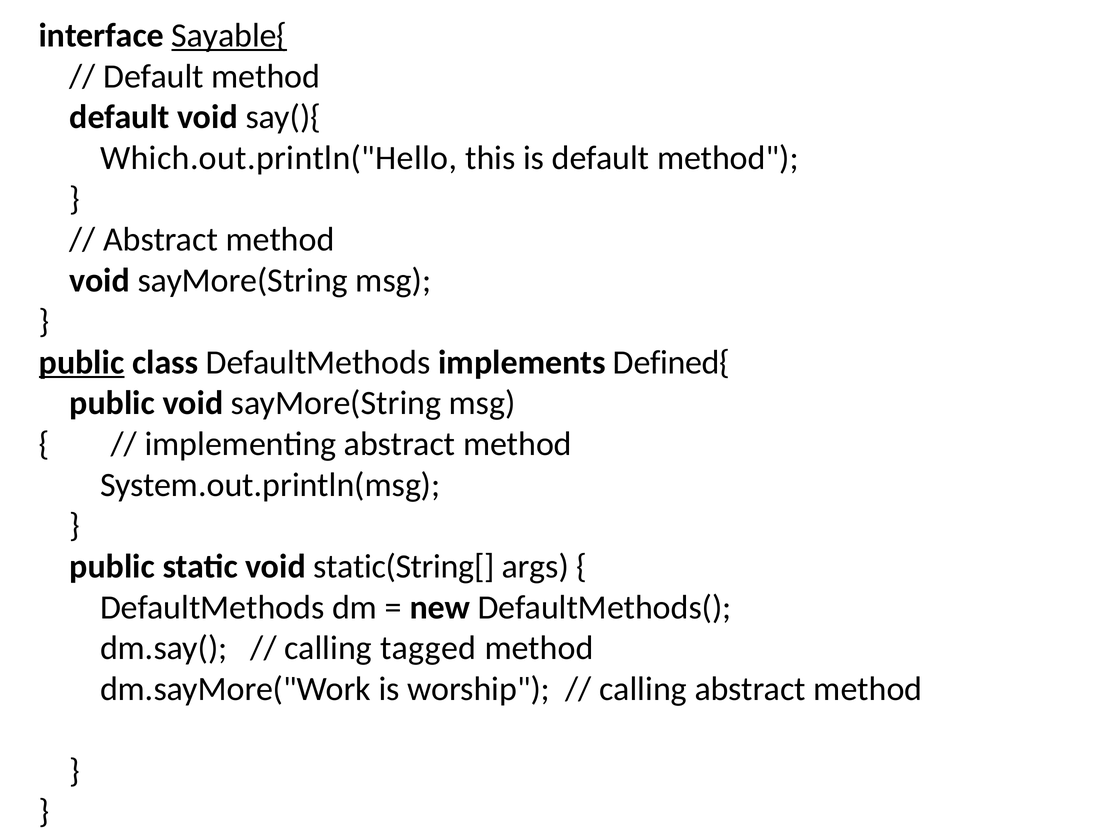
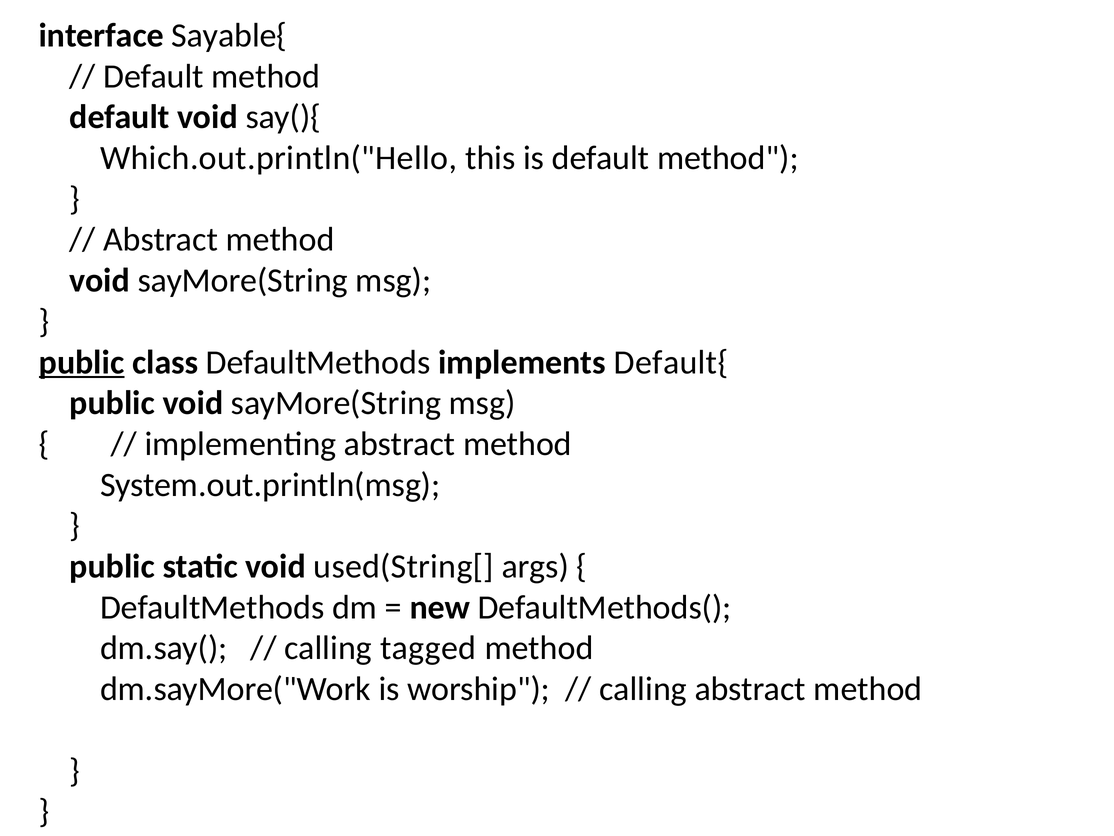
Sayable{ underline: present -> none
Defined{: Defined{ -> Default{
static(String[: static(String[ -> used(String[
